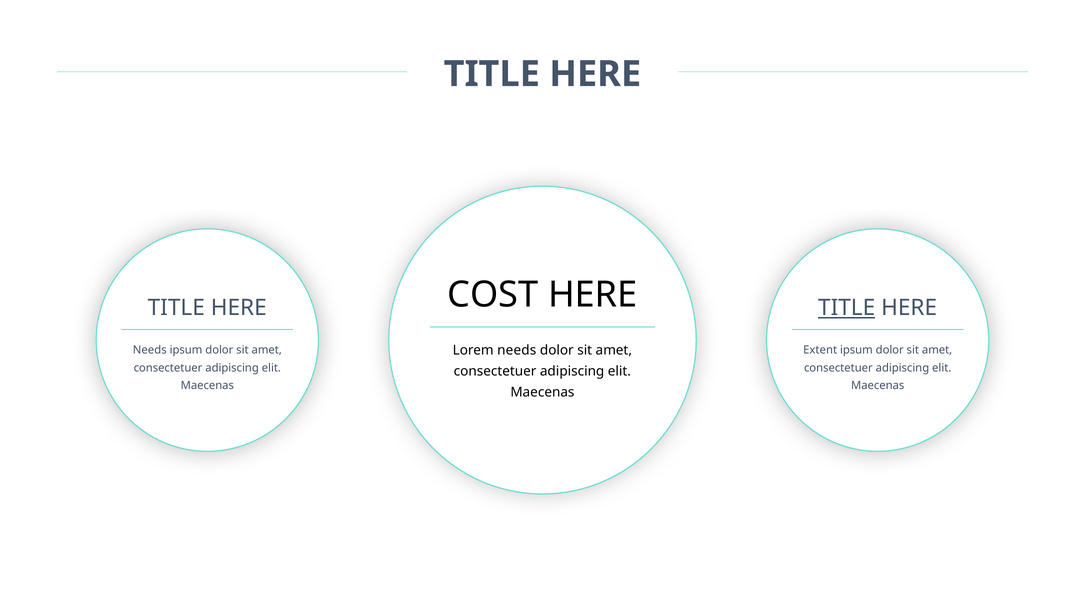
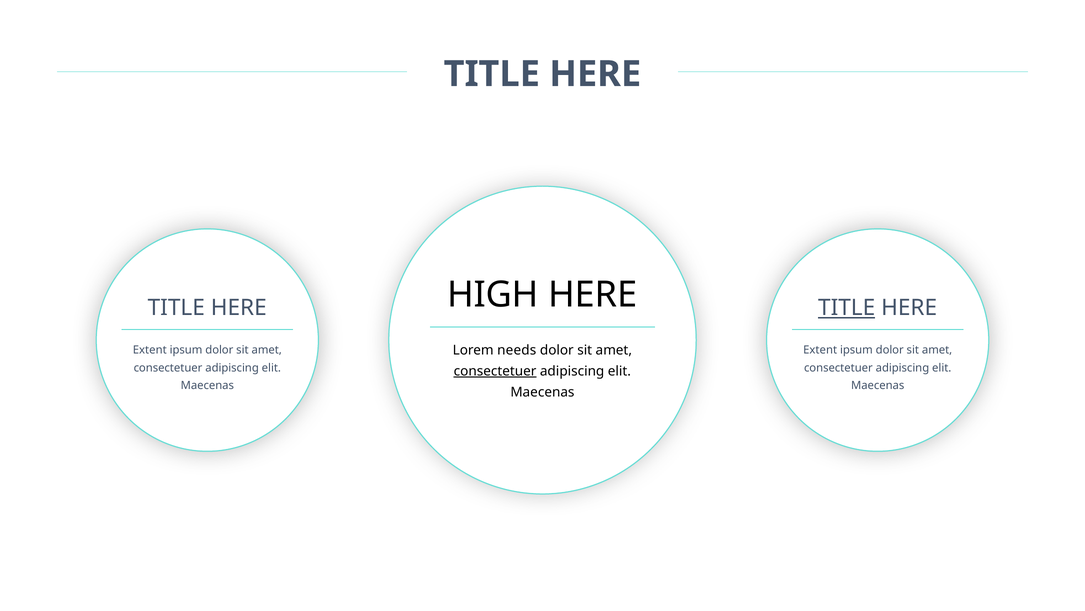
COST: COST -> HIGH
Needs at (150, 350): Needs -> Extent
consectetuer at (495, 371) underline: none -> present
